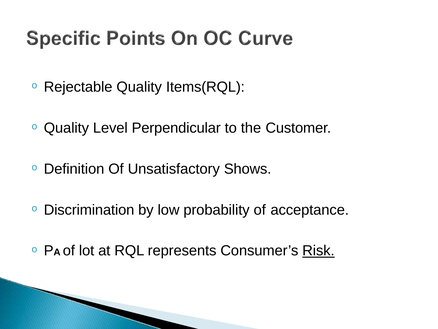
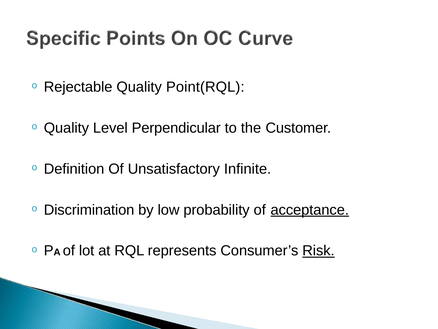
Items(RQL: Items(RQL -> Point(RQL
Shows: Shows -> Infinite
acceptance underline: none -> present
